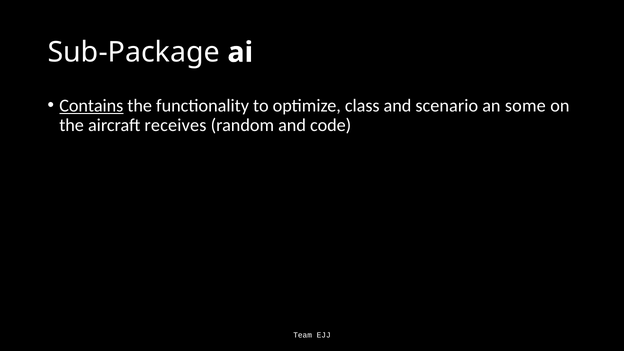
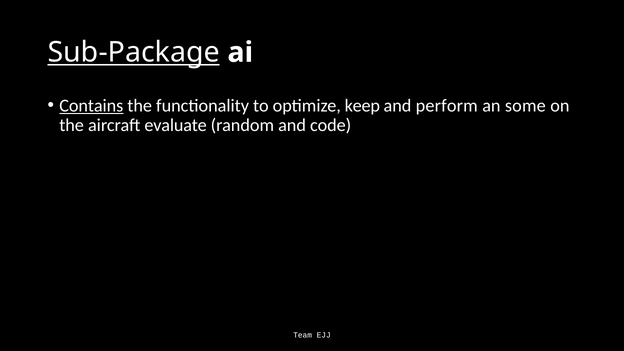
Sub-Package underline: none -> present
class: class -> keep
scenario: scenario -> perform
receives: receives -> evaluate
